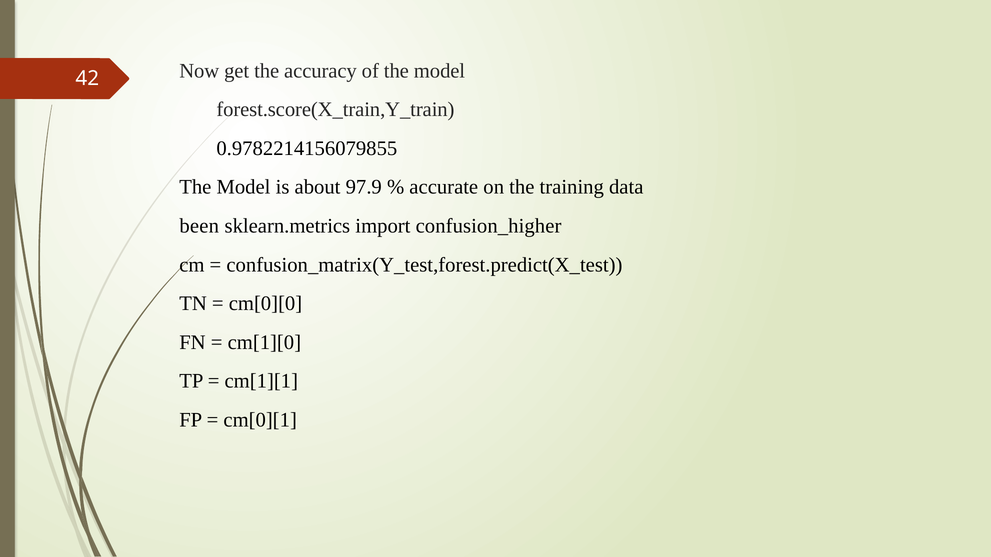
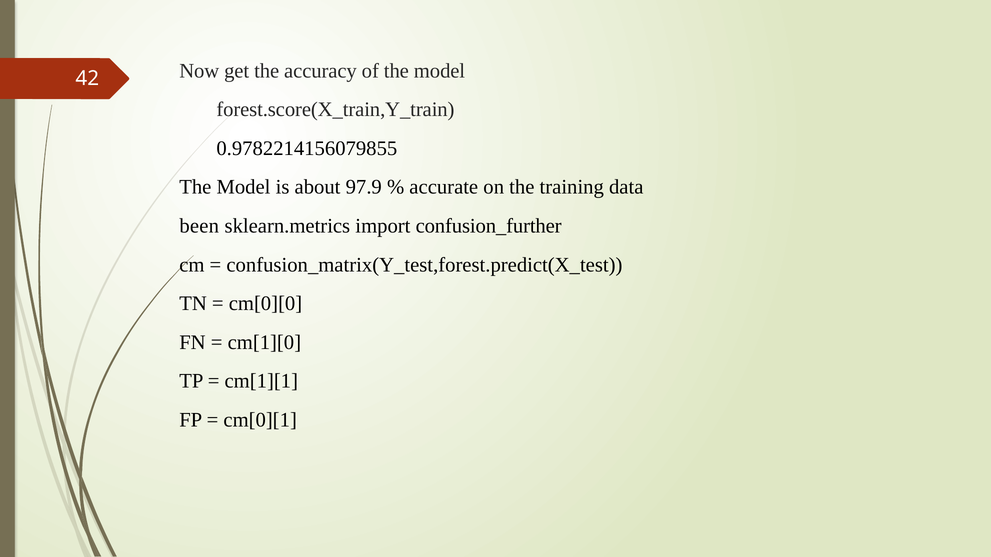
confusion_higher: confusion_higher -> confusion_further
